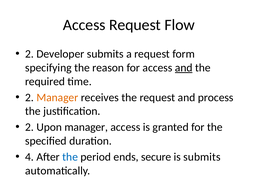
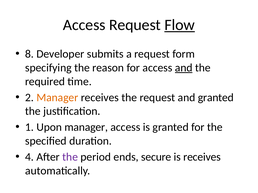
Flow underline: none -> present
2 at (30, 54): 2 -> 8
and process: process -> granted
2 at (30, 128): 2 -> 1
the at (70, 157) colour: blue -> purple
is submits: submits -> receives
